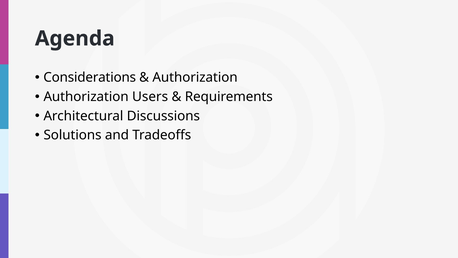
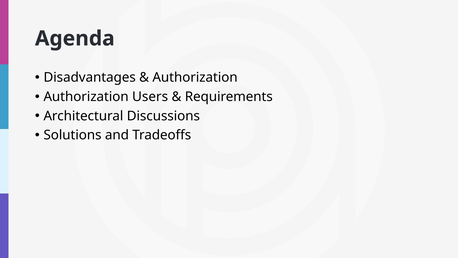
Considerations: Considerations -> Disadvantages
